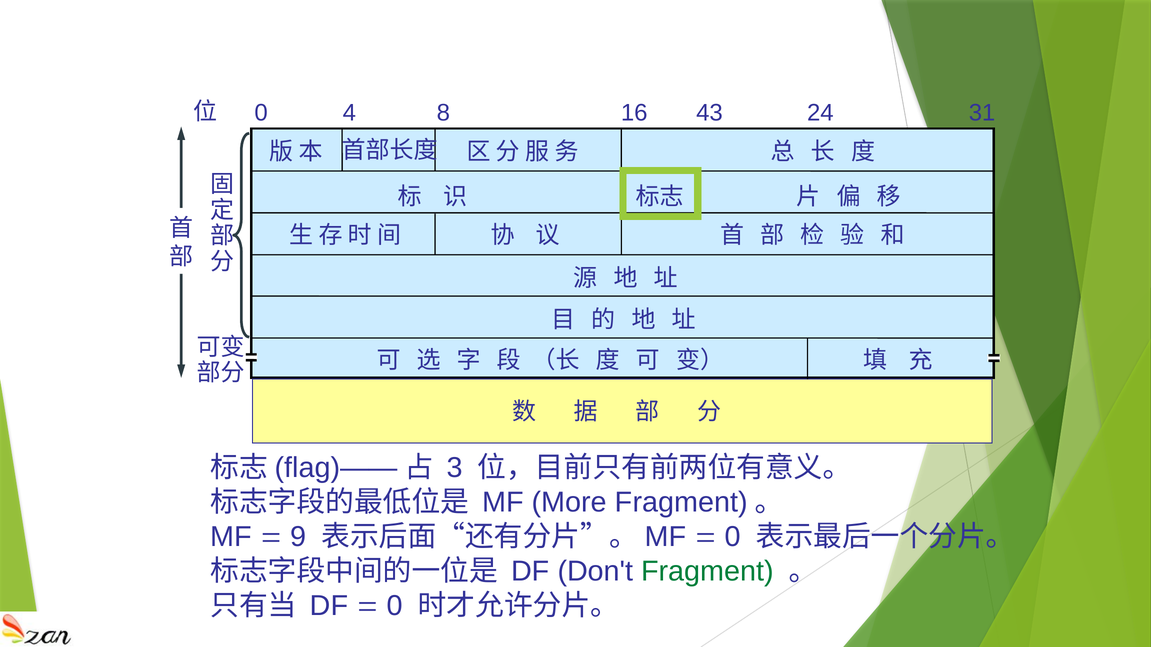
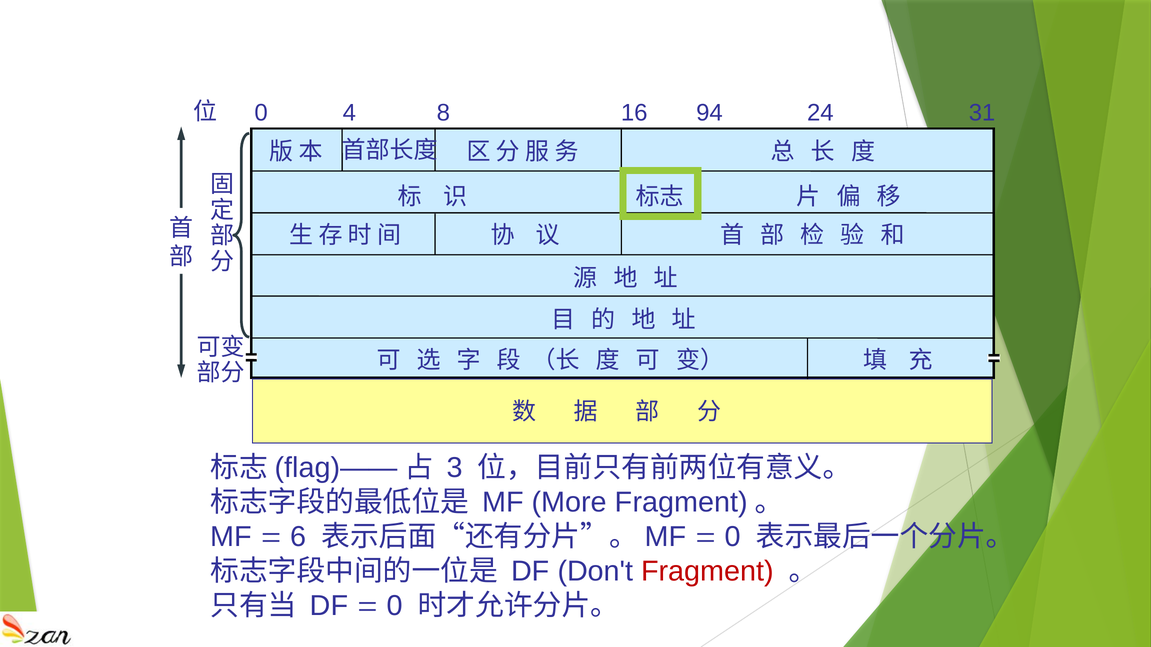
43: 43 -> 94
9: 9 -> 6
Fragment colour: green -> red
